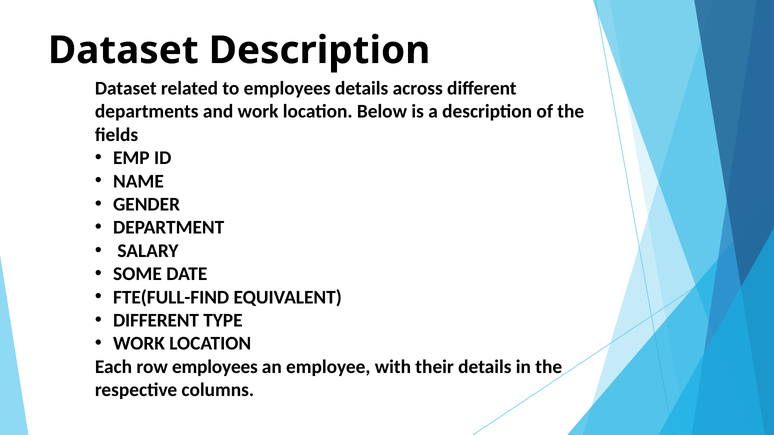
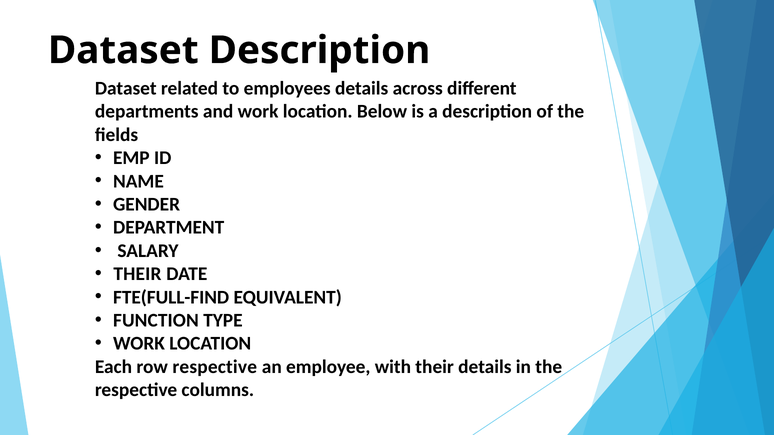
SOME at (137, 274): SOME -> THEIR
DIFFERENT at (156, 321): DIFFERENT -> FUNCTION
row employees: employees -> respective
